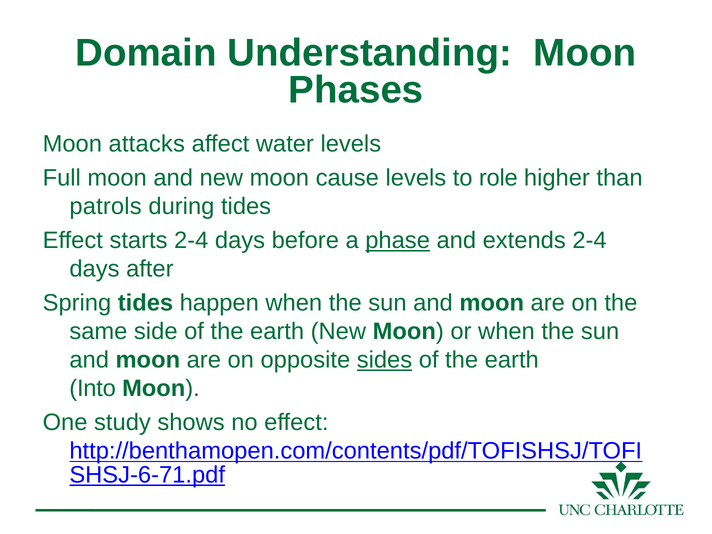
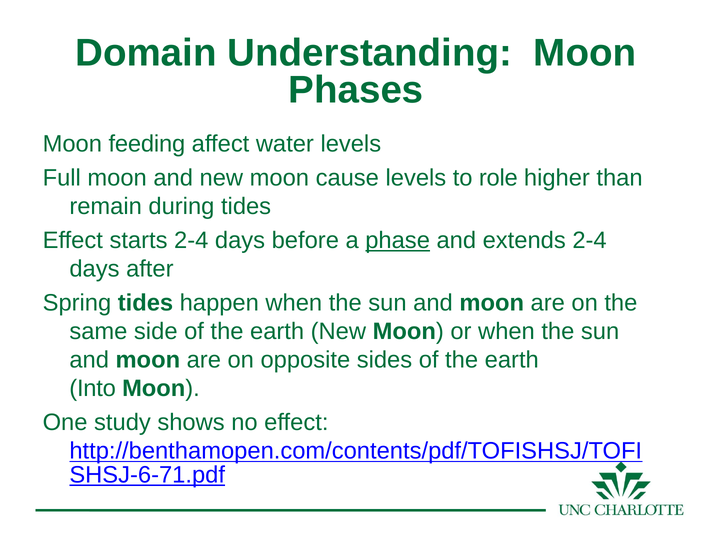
attacks: attacks -> feeding
patrols: patrols -> remain
sides underline: present -> none
